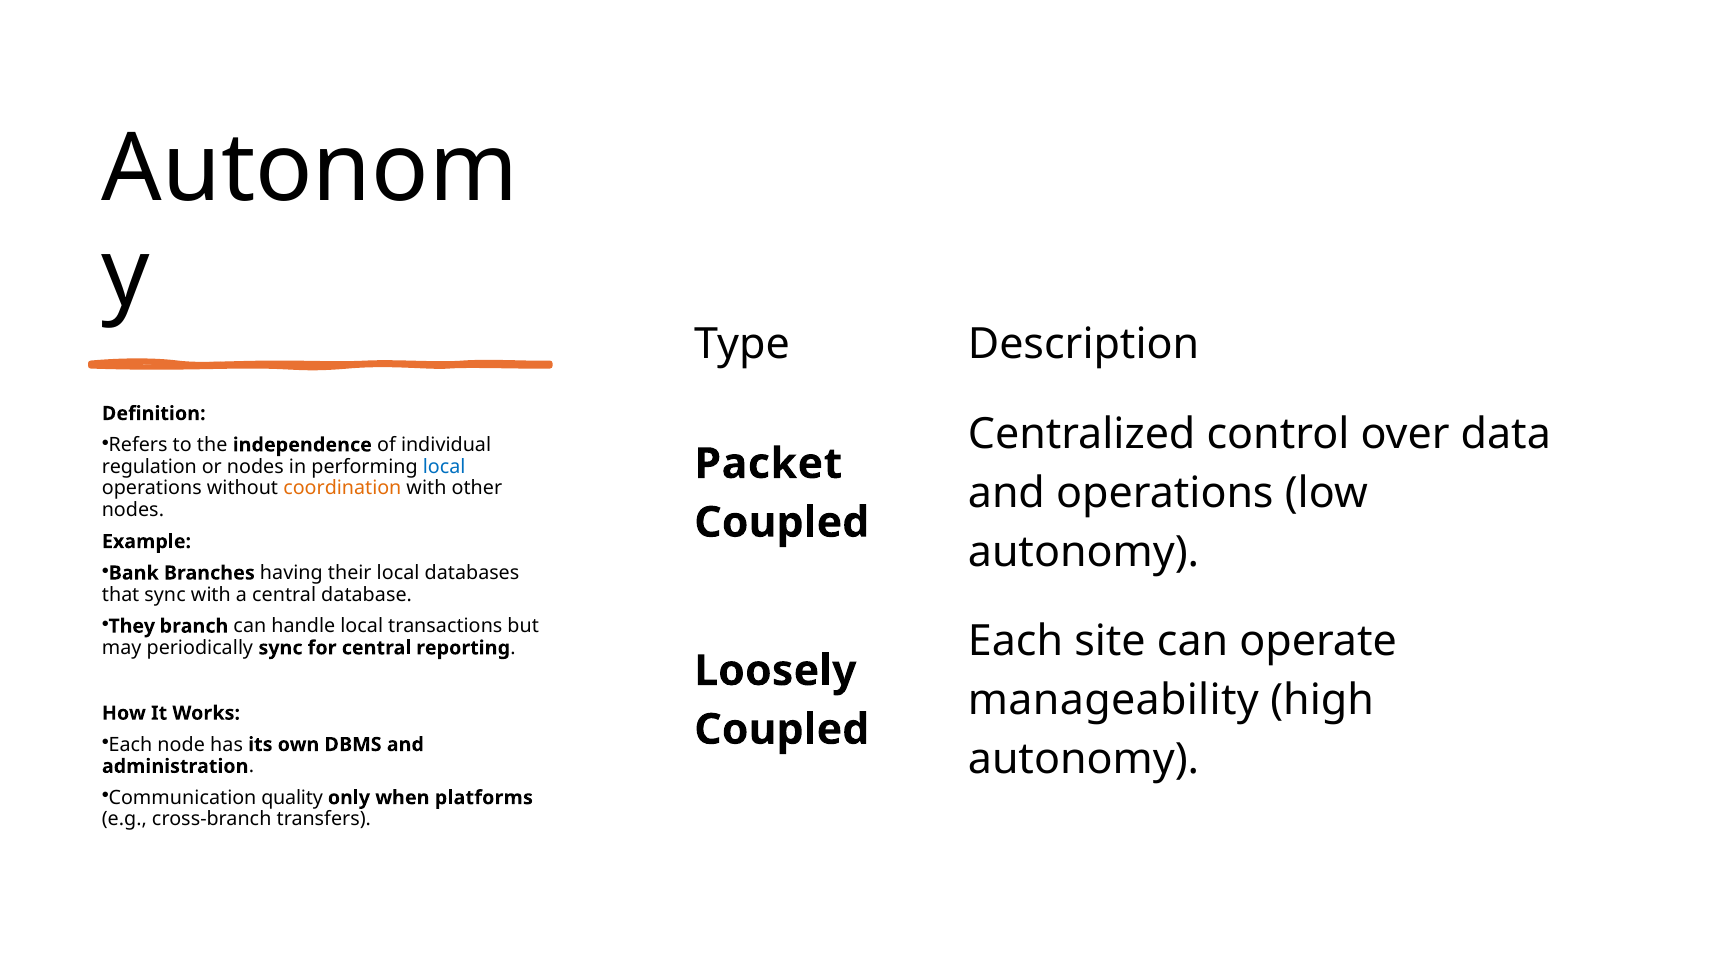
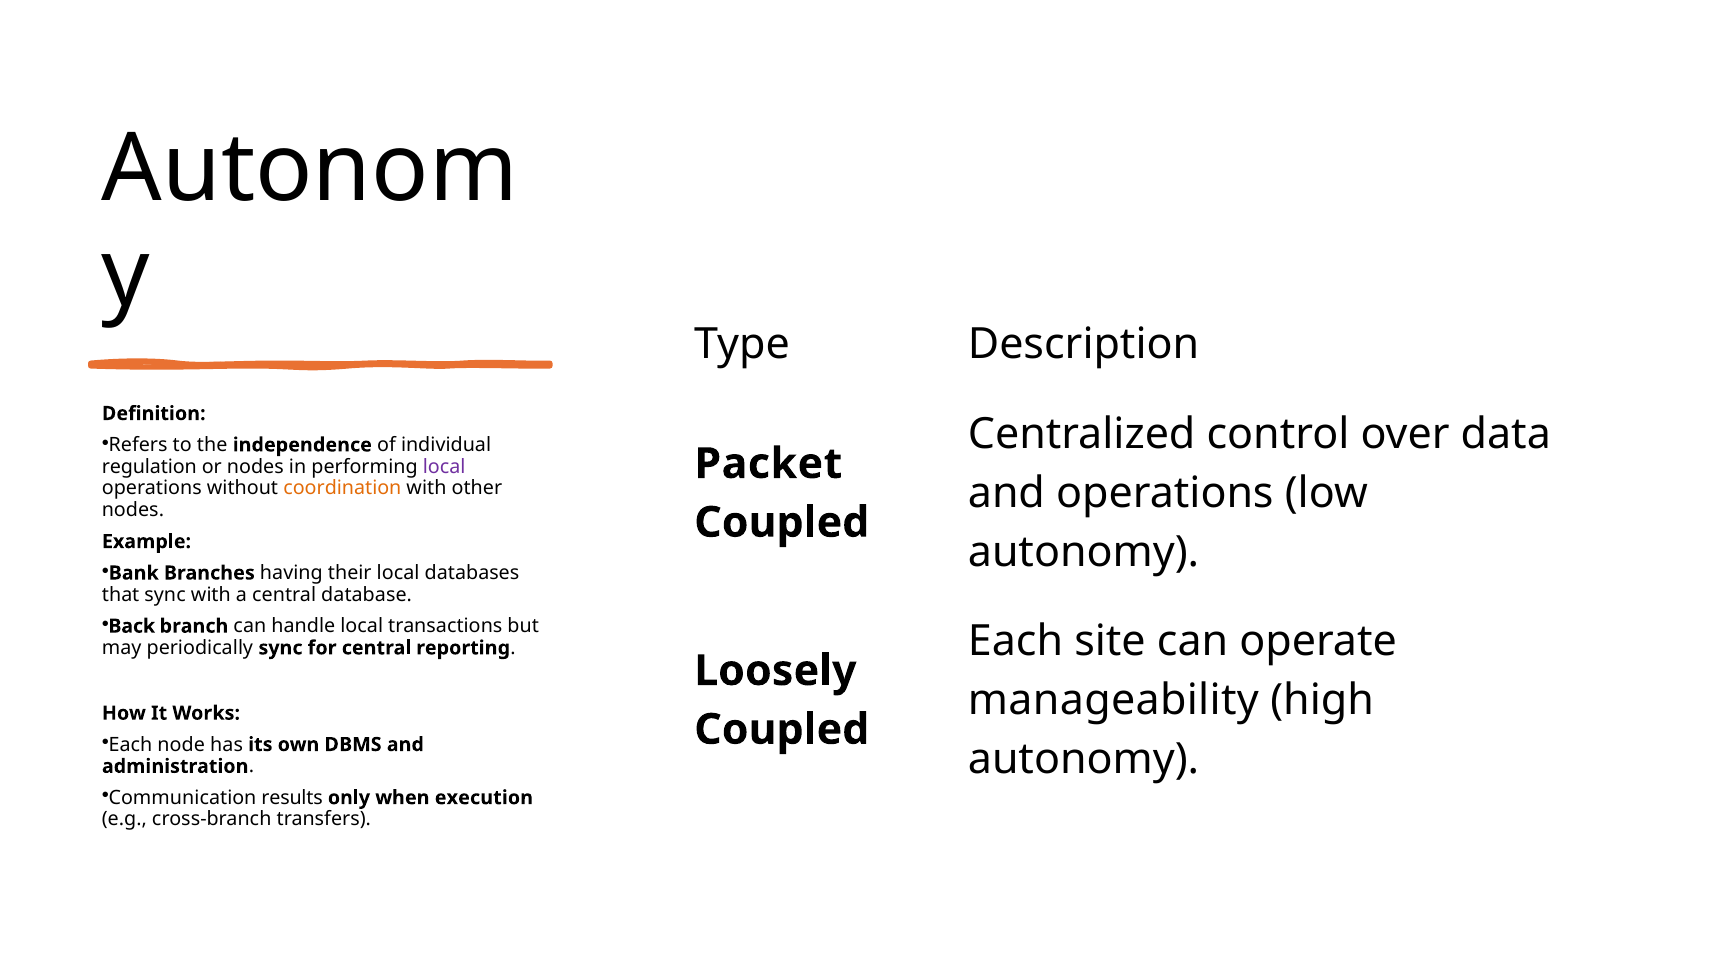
local at (444, 466) colour: blue -> purple
They: They -> Back
quality: quality -> results
platforms: platforms -> execution
